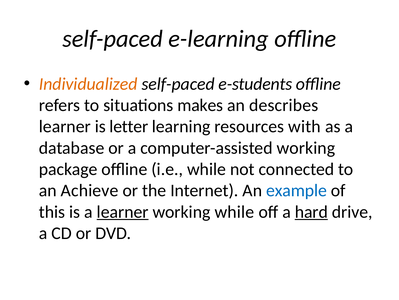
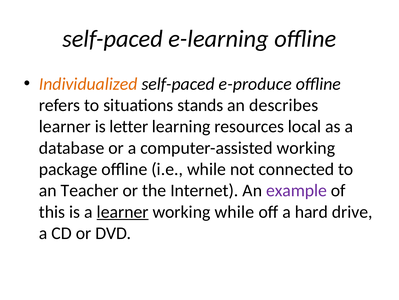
e-students: e-students -> e-produce
makes: makes -> stands
with: with -> local
Achieve: Achieve -> Teacher
example colour: blue -> purple
hard underline: present -> none
